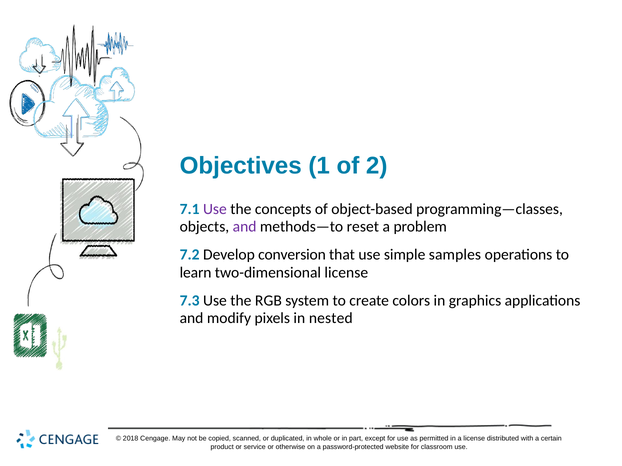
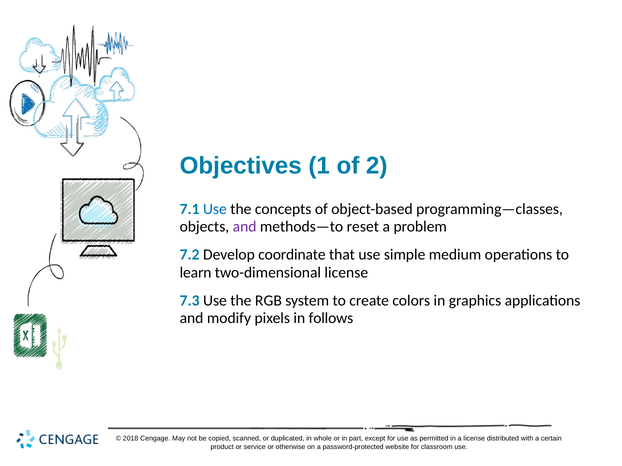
Use at (215, 209) colour: purple -> blue
conversion: conversion -> coordinate
samples: samples -> medium
nested: nested -> follows
